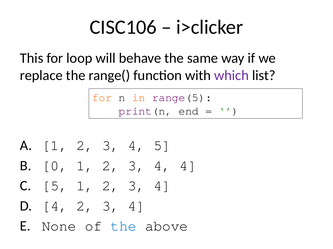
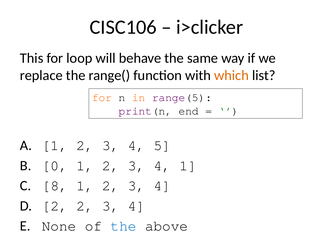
which colour: purple -> orange
4 4: 4 -> 1
5 at (55, 186): 5 -> 8
4 at (55, 206): 4 -> 2
